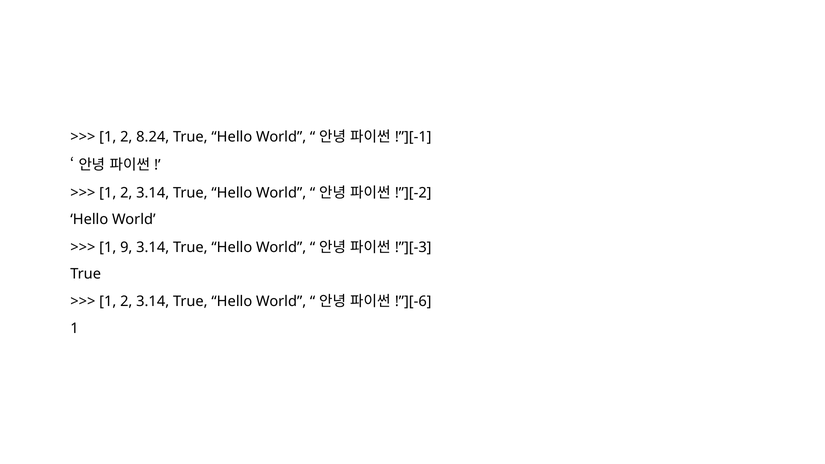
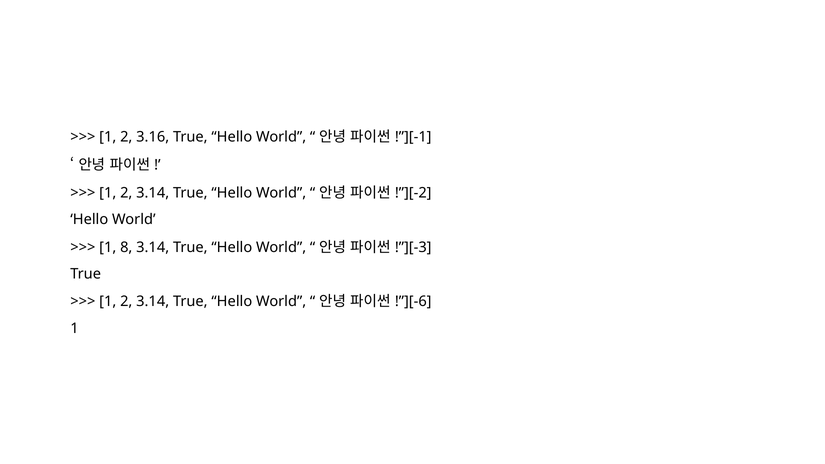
8.24: 8.24 -> 3.16
9: 9 -> 8
